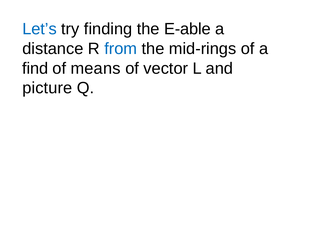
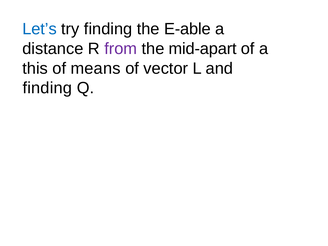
from colour: blue -> purple
mid-rings: mid-rings -> mid-apart
find: find -> this
picture at (47, 88): picture -> finding
